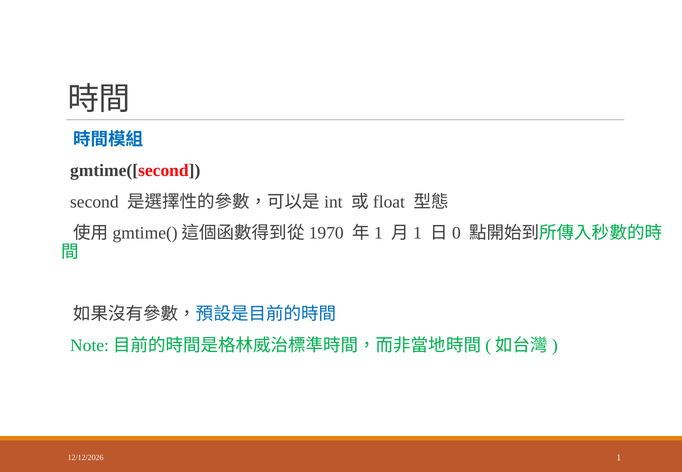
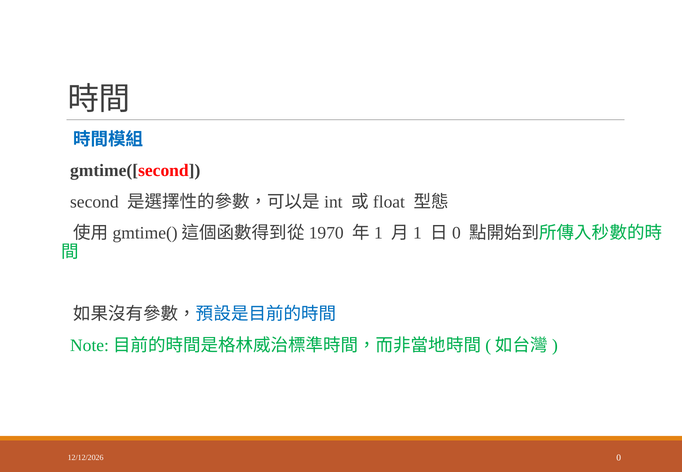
1: 1 -> 0
